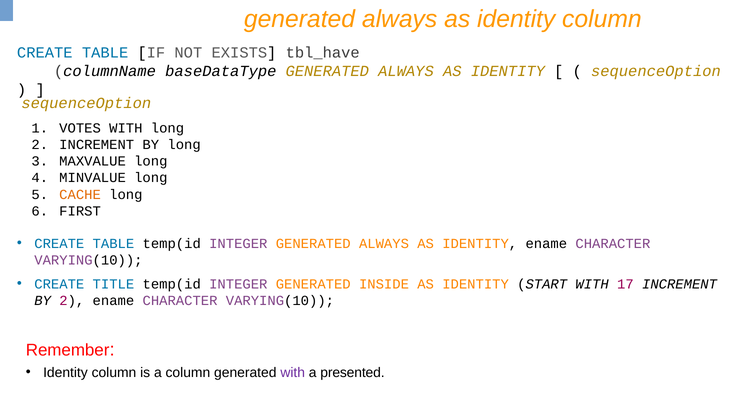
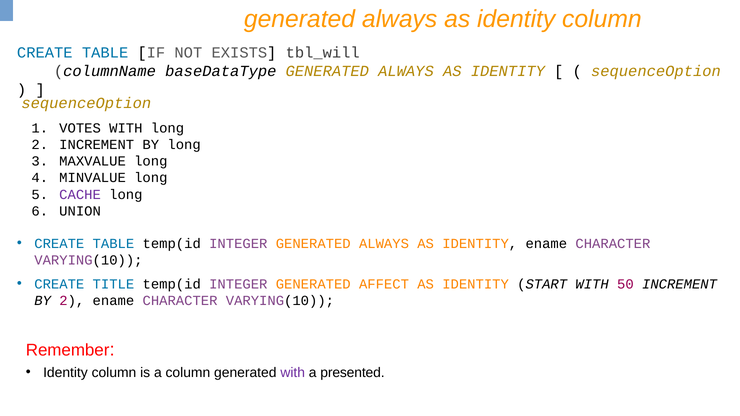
tbl_have: tbl_have -> tbl_will
CACHE colour: orange -> purple
FIRST: FIRST -> UNION
INSIDE: INSIDE -> AFFECT
17: 17 -> 50
